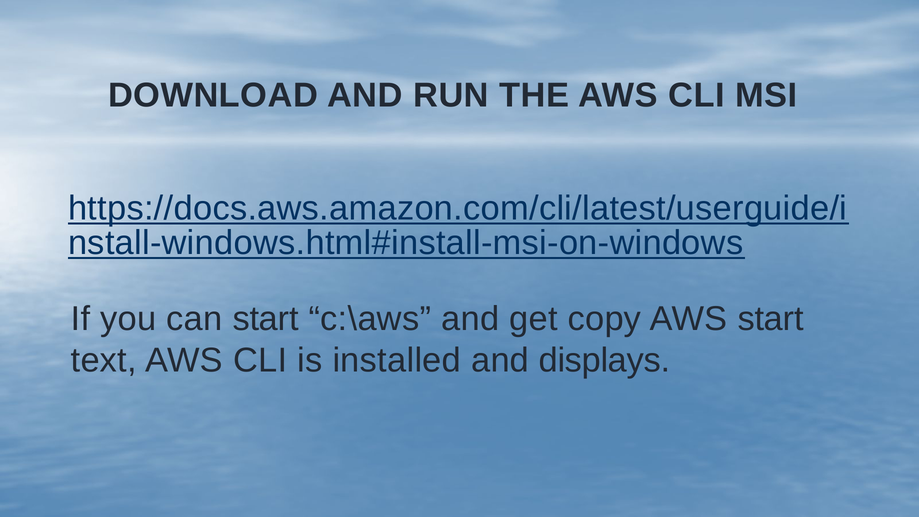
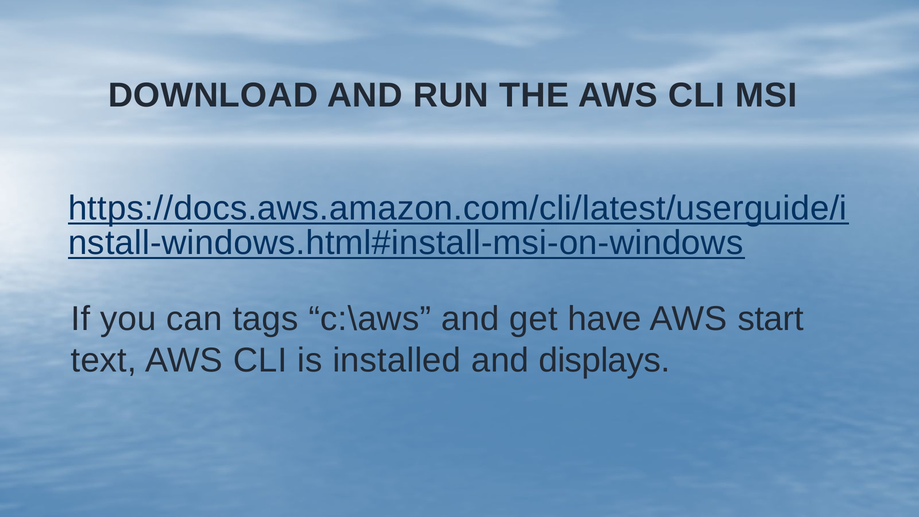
can start: start -> tags
copy: copy -> have
